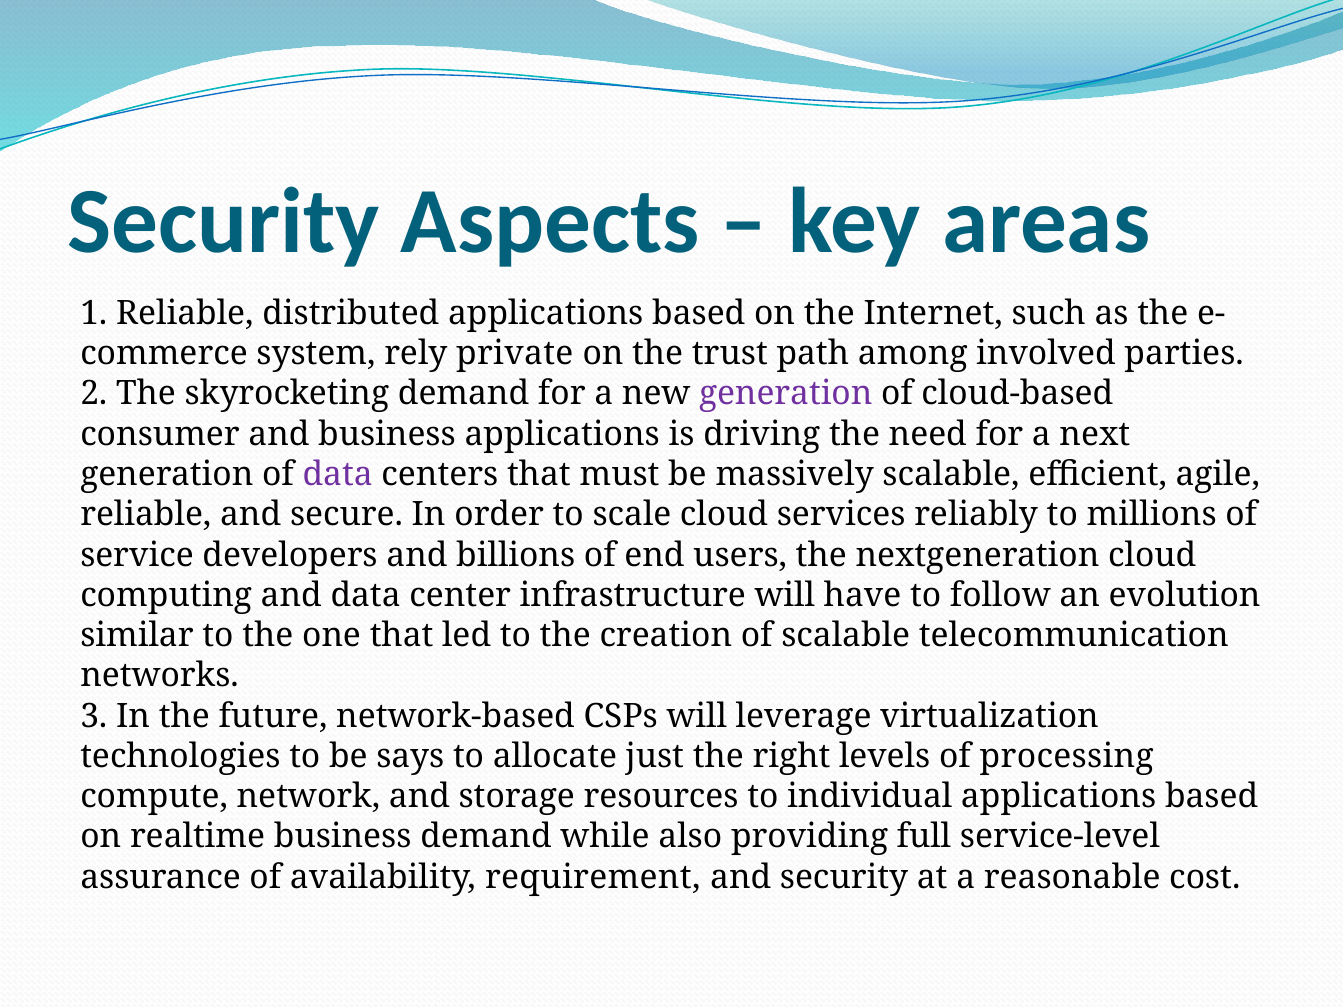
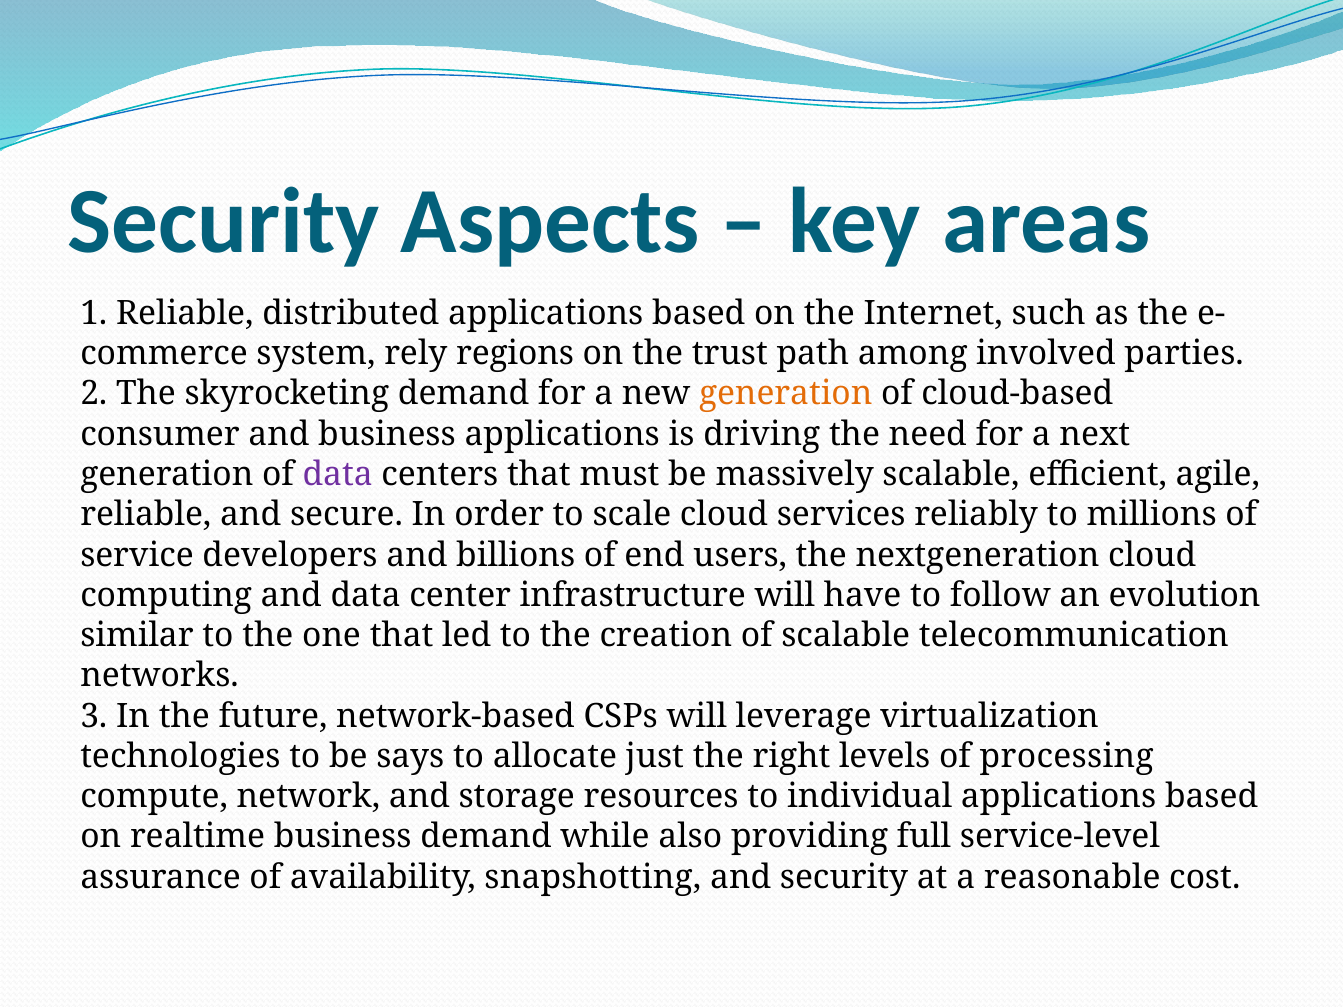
private: private -> regions
generation at (786, 394) colour: purple -> orange
requirement: requirement -> snapshotting
